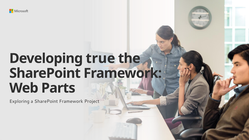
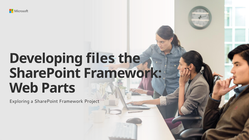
true: true -> files
